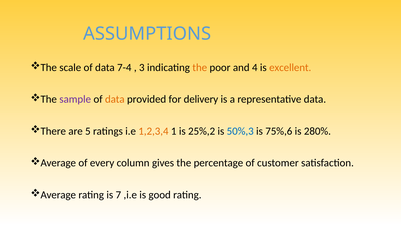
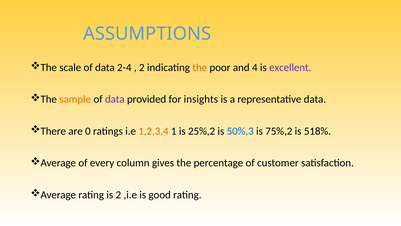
7-4: 7-4 -> 2-4
3 at (142, 67): 3 -> 2
excellent colour: orange -> purple
sample colour: purple -> orange
data at (115, 99) colour: orange -> purple
delivery: delivery -> insights
5: 5 -> 0
75%,6: 75%,6 -> 75%,2
280%: 280% -> 518%
is 7: 7 -> 2
